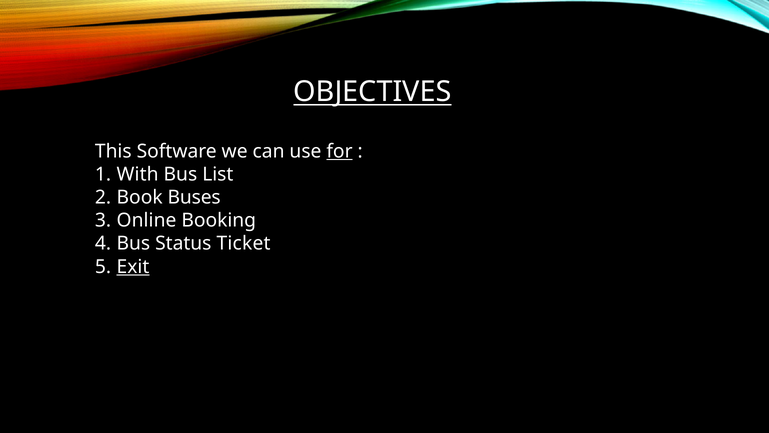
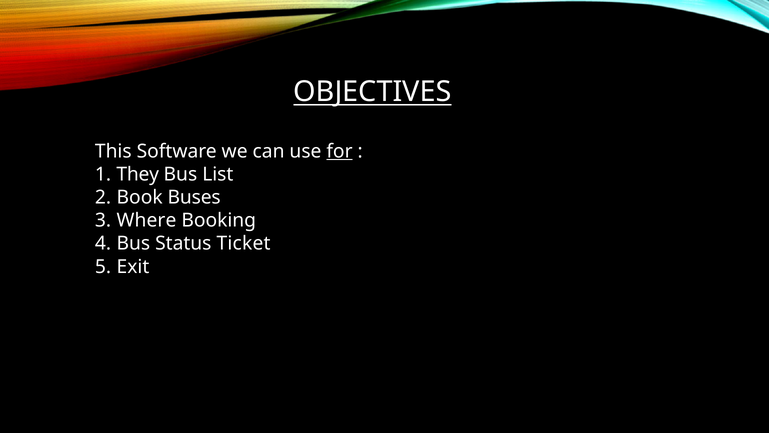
With: With -> They
Online: Online -> Where
Exit underline: present -> none
